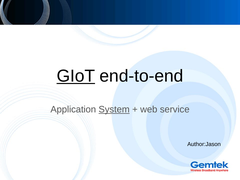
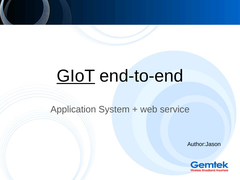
System underline: present -> none
